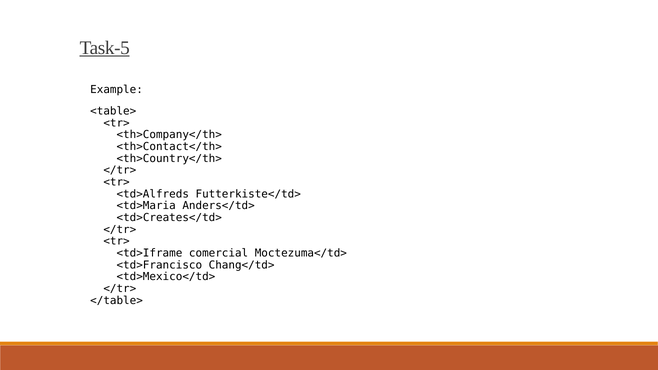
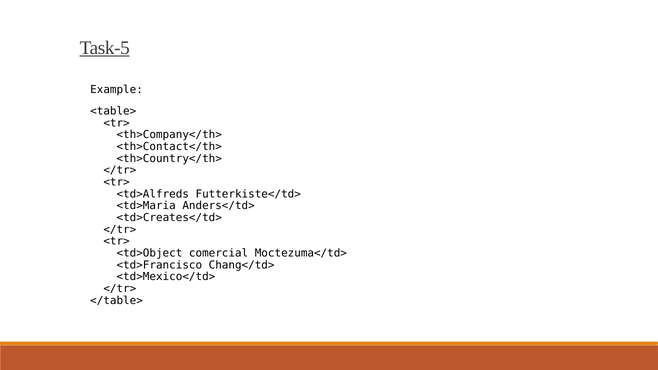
<td>Iframe: <td>Iframe -> <td>Object
